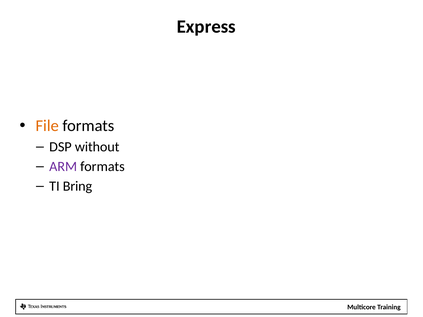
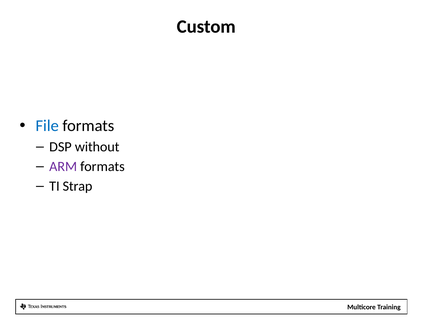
Express: Express -> Custom
File colour: orange -> blue
Bring: Bring -> Strap
